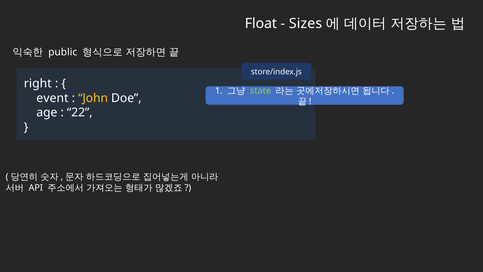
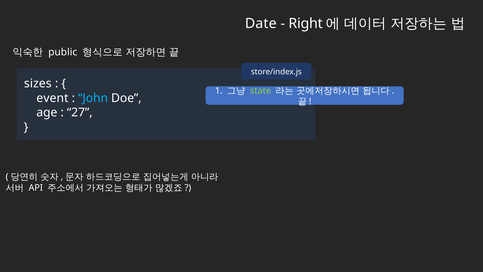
Float: Float -> Date
Sizes: Sizes -> Right
right: right -> sizes
John colour: yellow -> light blue
22: 22 -> 27
